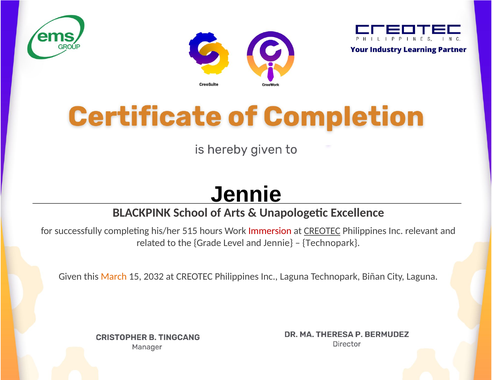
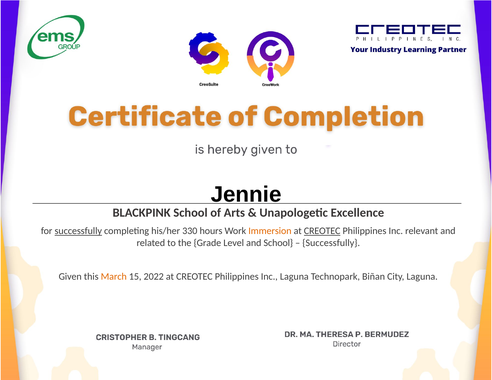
successfully at (78, 231) underline: none -> present
515: 515 -> 330
Immersion colour: red -> orange
and Jennie: Jennie -> School
Technopark at (331, 243): Technopark -> Successfully
2032: 2032 -> 2022
